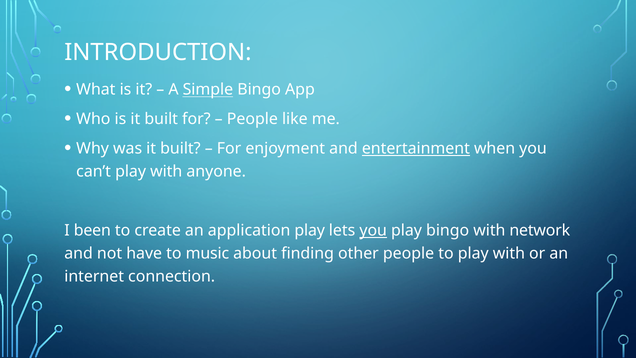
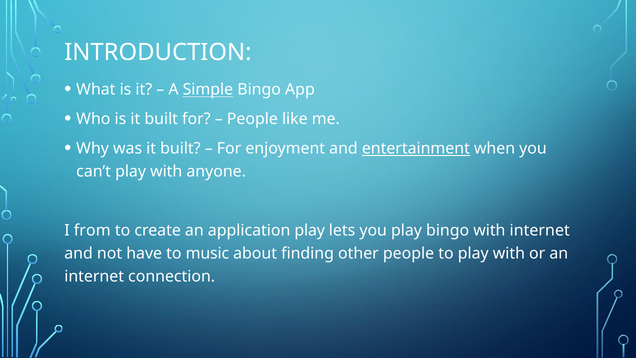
been: been -> from
you at (373, 230) underline: present -> none
with network: network -> internet
